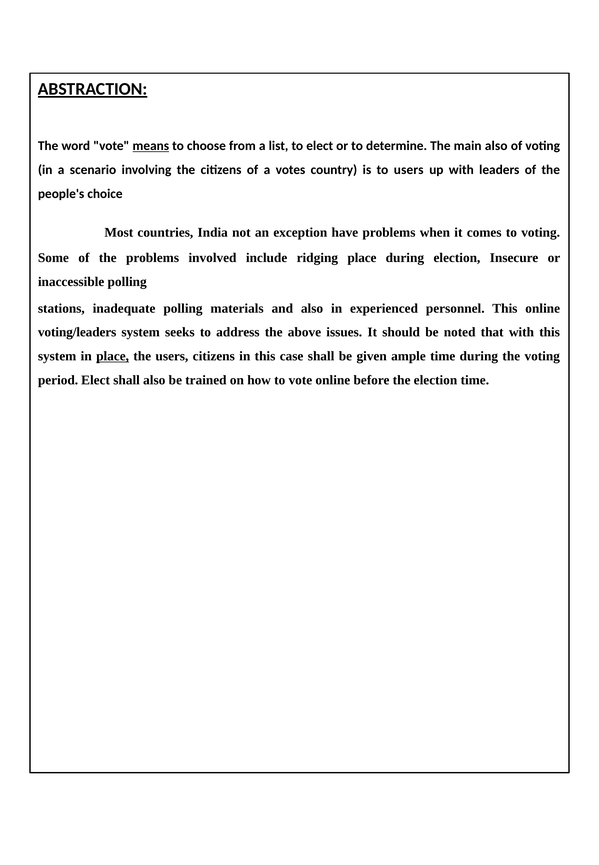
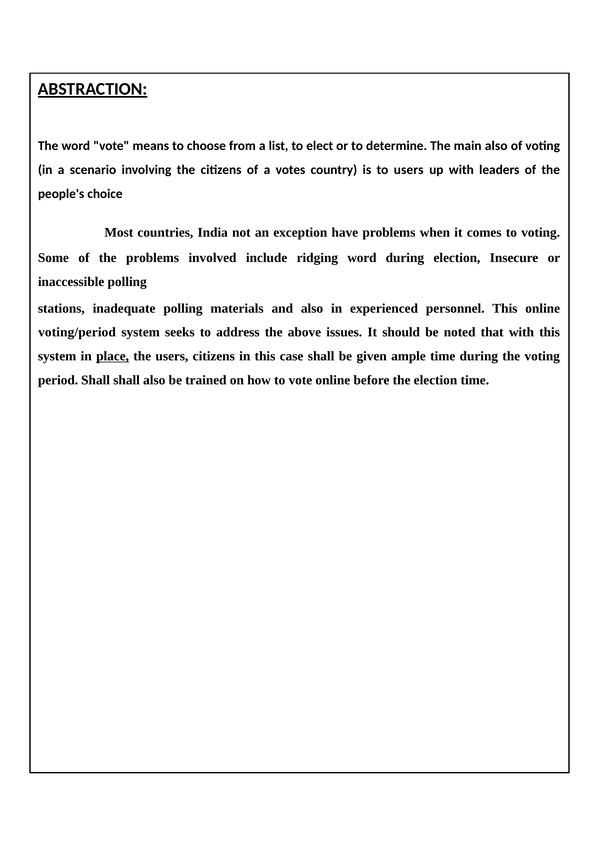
means underline: present -> none
ridging place: place -> word
voting/leaders: voting/leaders -> voting/period
period Elect: Elect -> Shall
